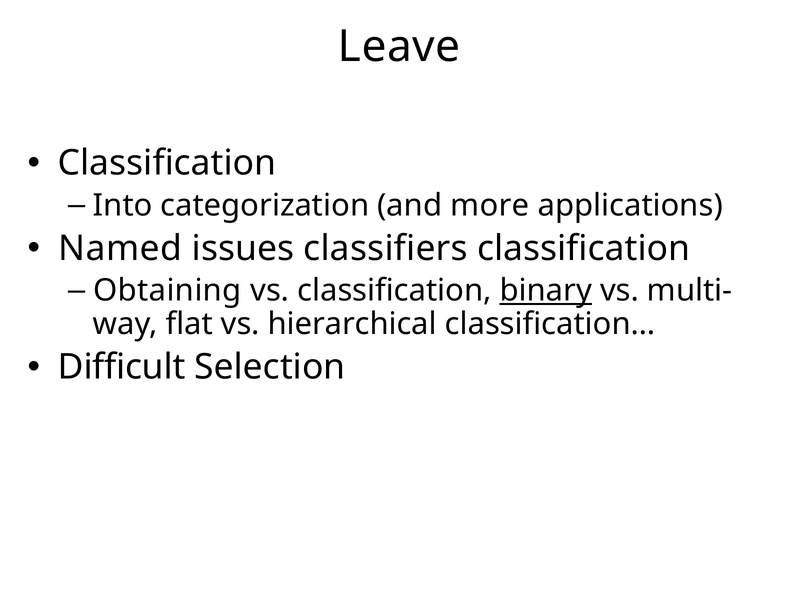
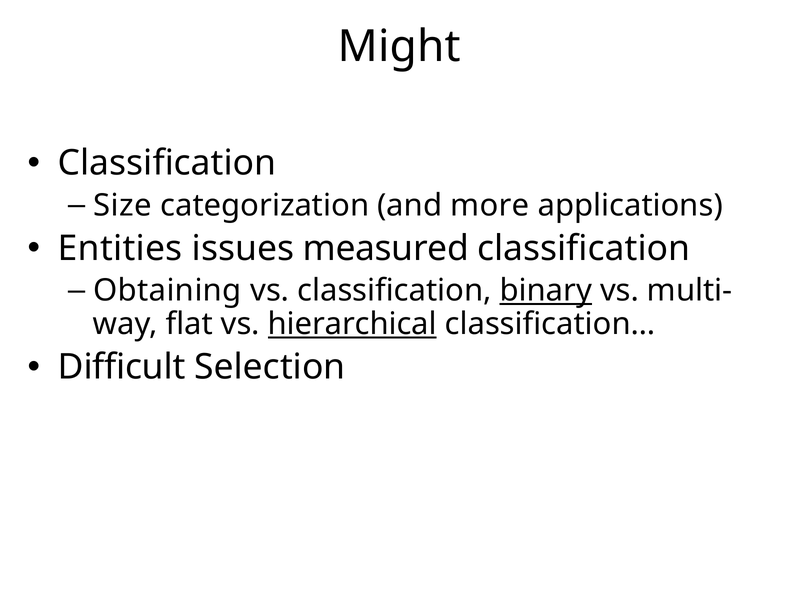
Leave: Leave -> Might
Into: Into -> Size
Named: Named -> Entities
classifiers: classifiers -> measured
hierarchical underline: none -> present
